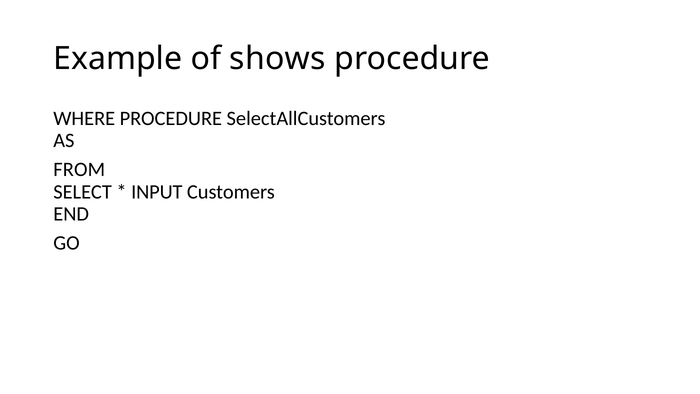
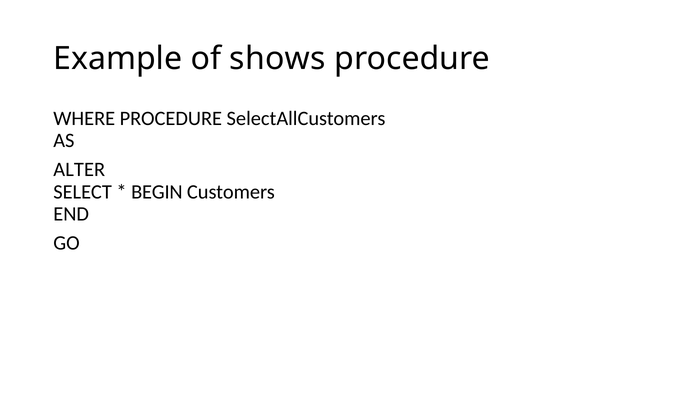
FROM: FROM -> ALTER
INPUT: INPUT -> BEGIN
